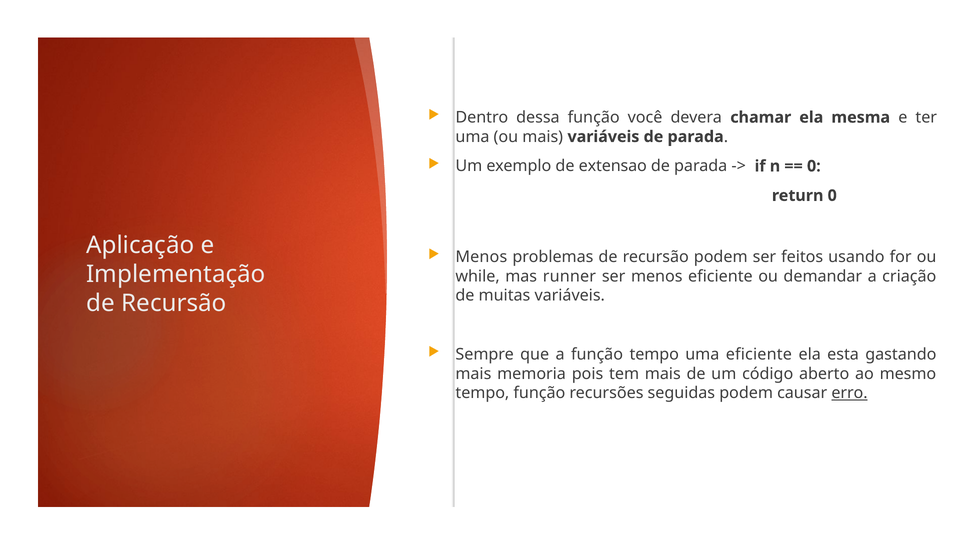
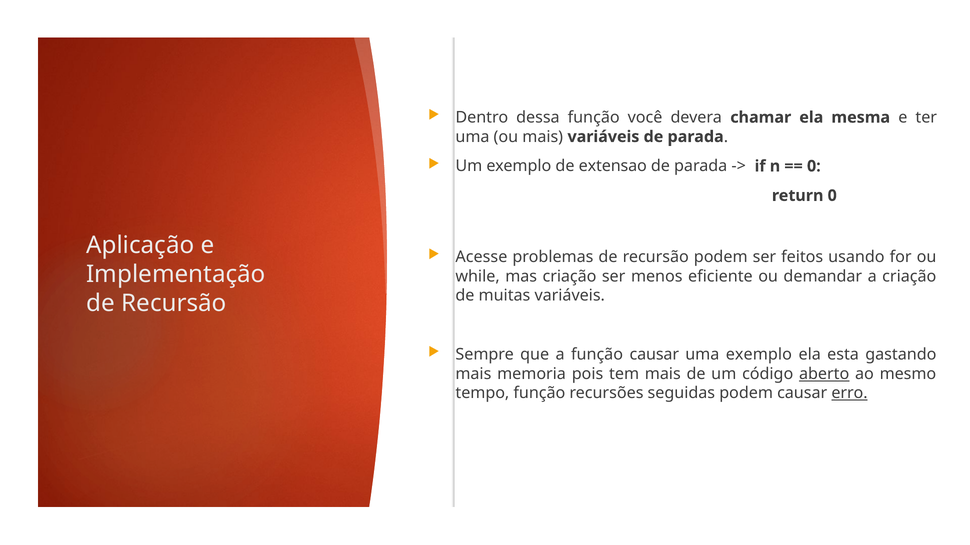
Menos at (481, 257): Menos -> Acesse
mas runner: runner -> criação
função tempo: tempo -> causar
uma eficiente: eficiente -> exemplo
aberto underline: none -> present
